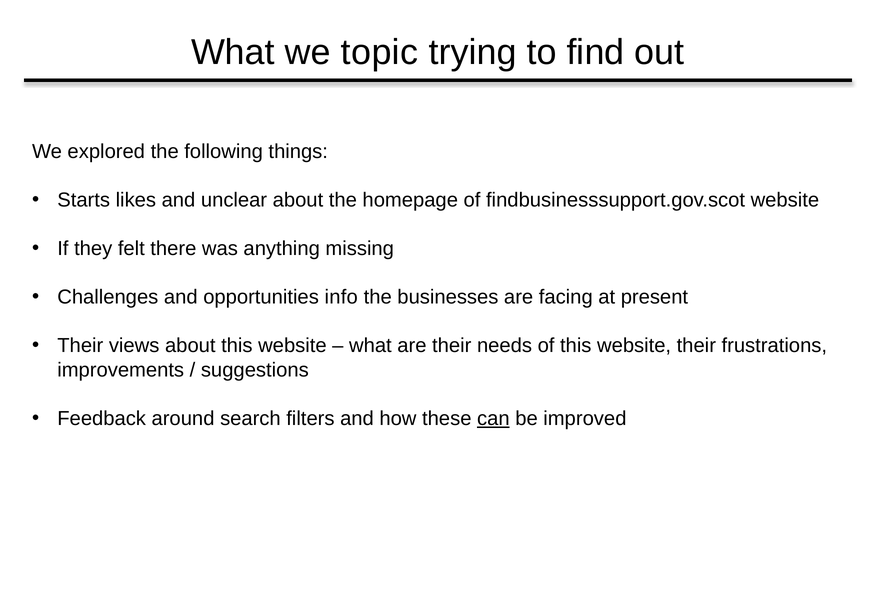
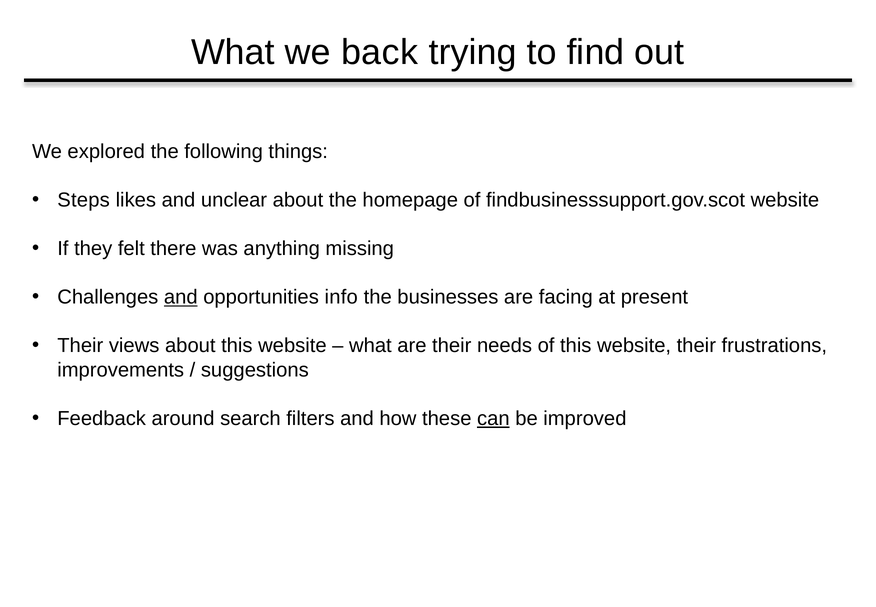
topic: topic -> back
Starts: Starts -> Steps
and at (181, 297) underline: none -> present
